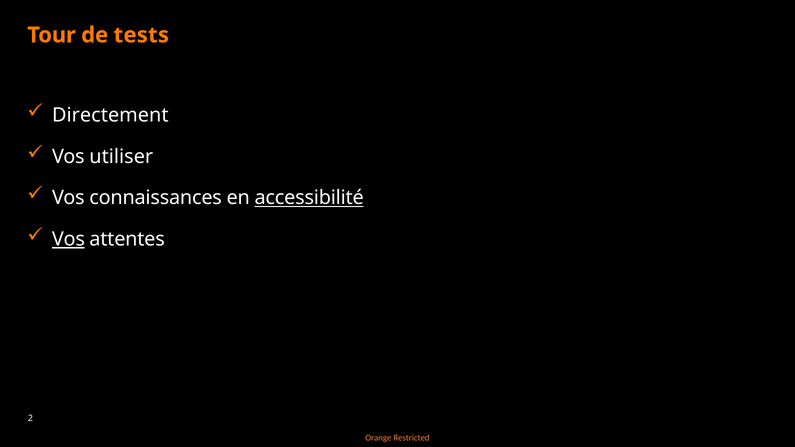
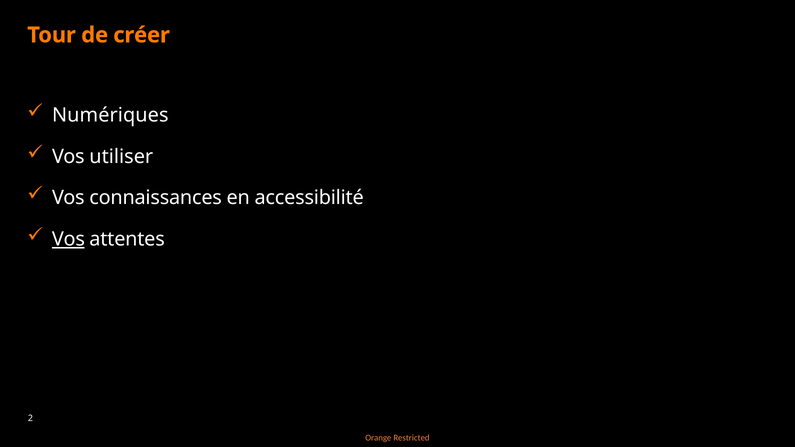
tests: tests -> créer
Directement: Directement -> Numériques
accessibilité underline: present -> none
